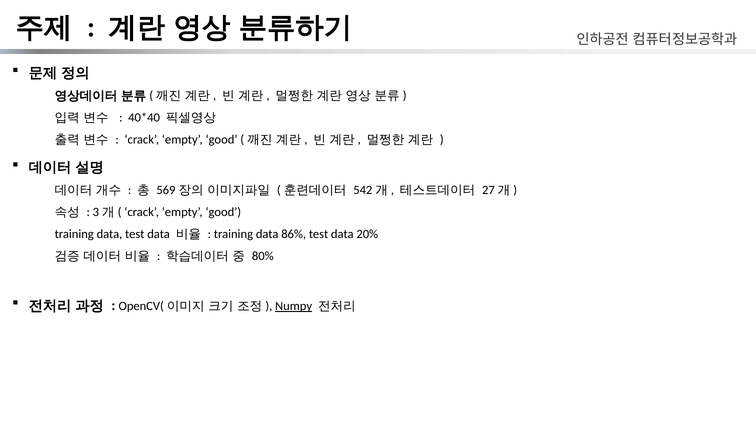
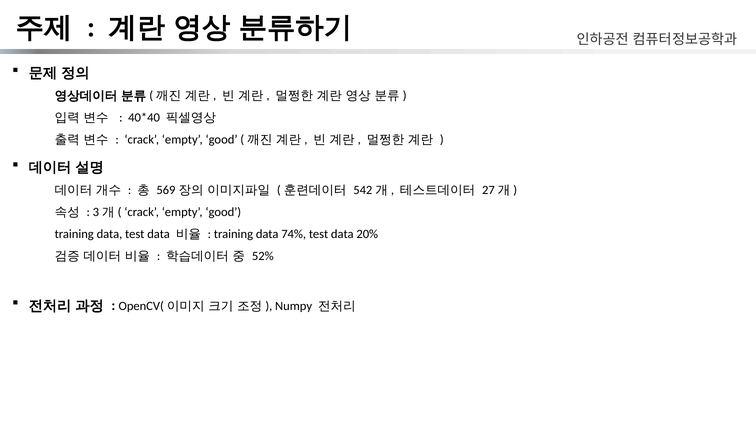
86%: 86% -> 74%
80%: 80% -> 52%
Numpy underline: present -> none
